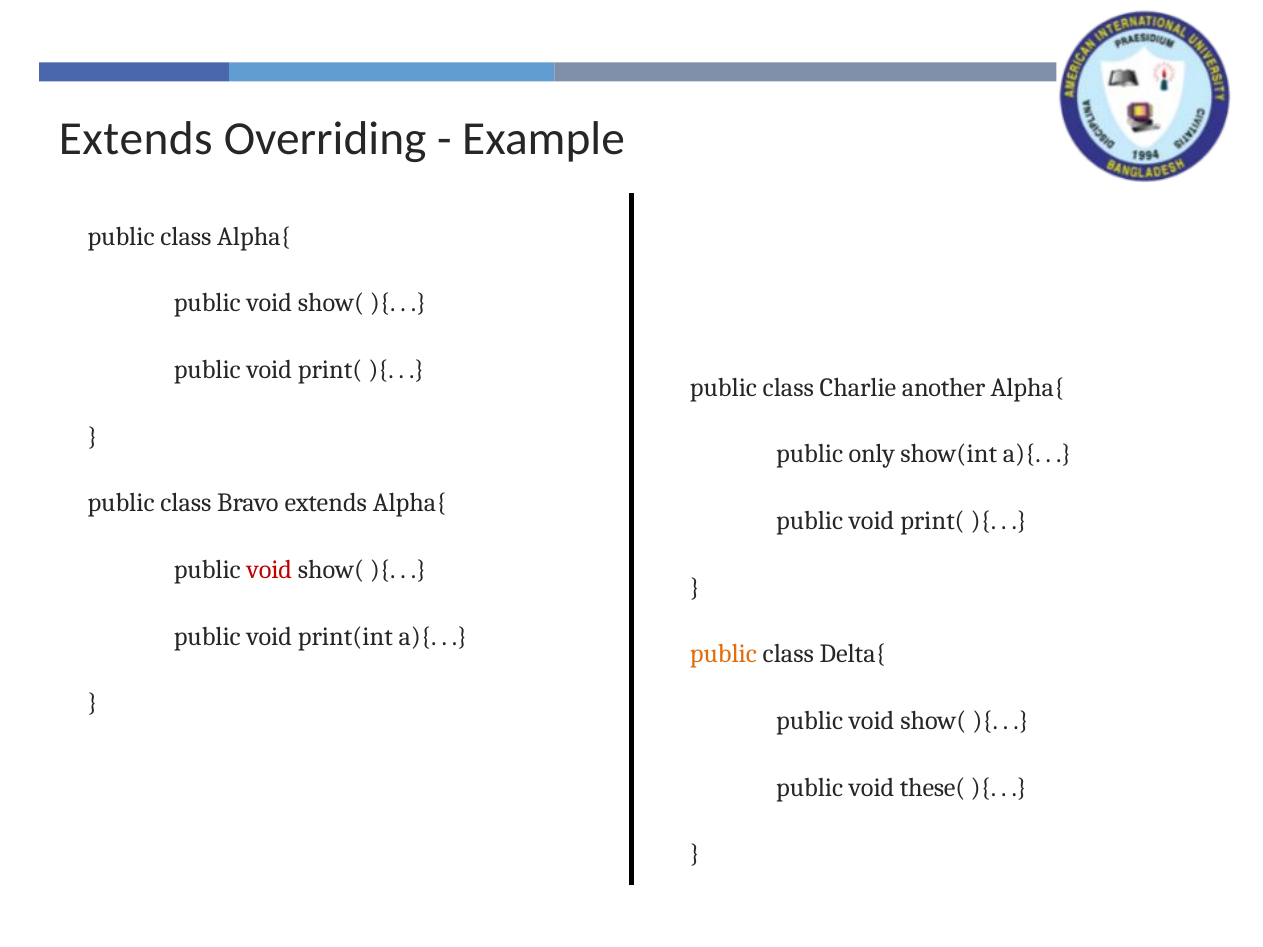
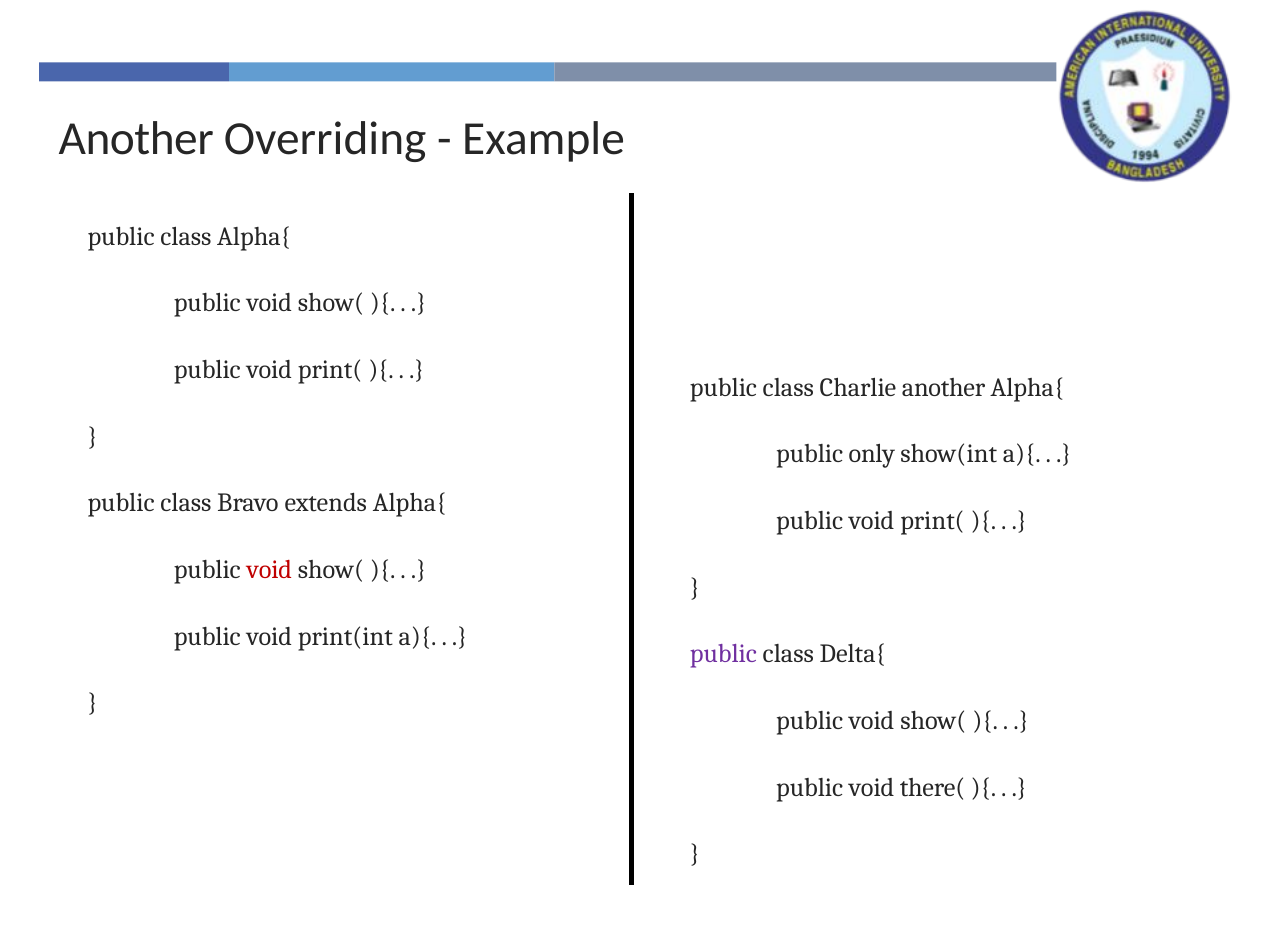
Extends at (136, 139): Extends -> Another
public at (724, 654) colour: orange -> purple
these(: these( -> there(
